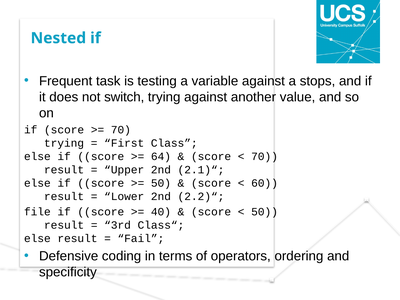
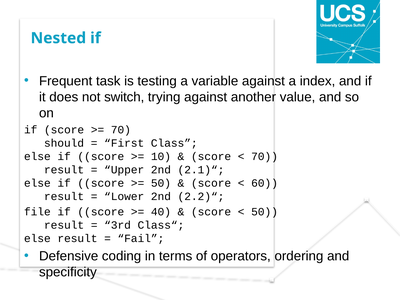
stops: stops -> index
trying at (64, 143): trying -> should
64: 64 -> 10
